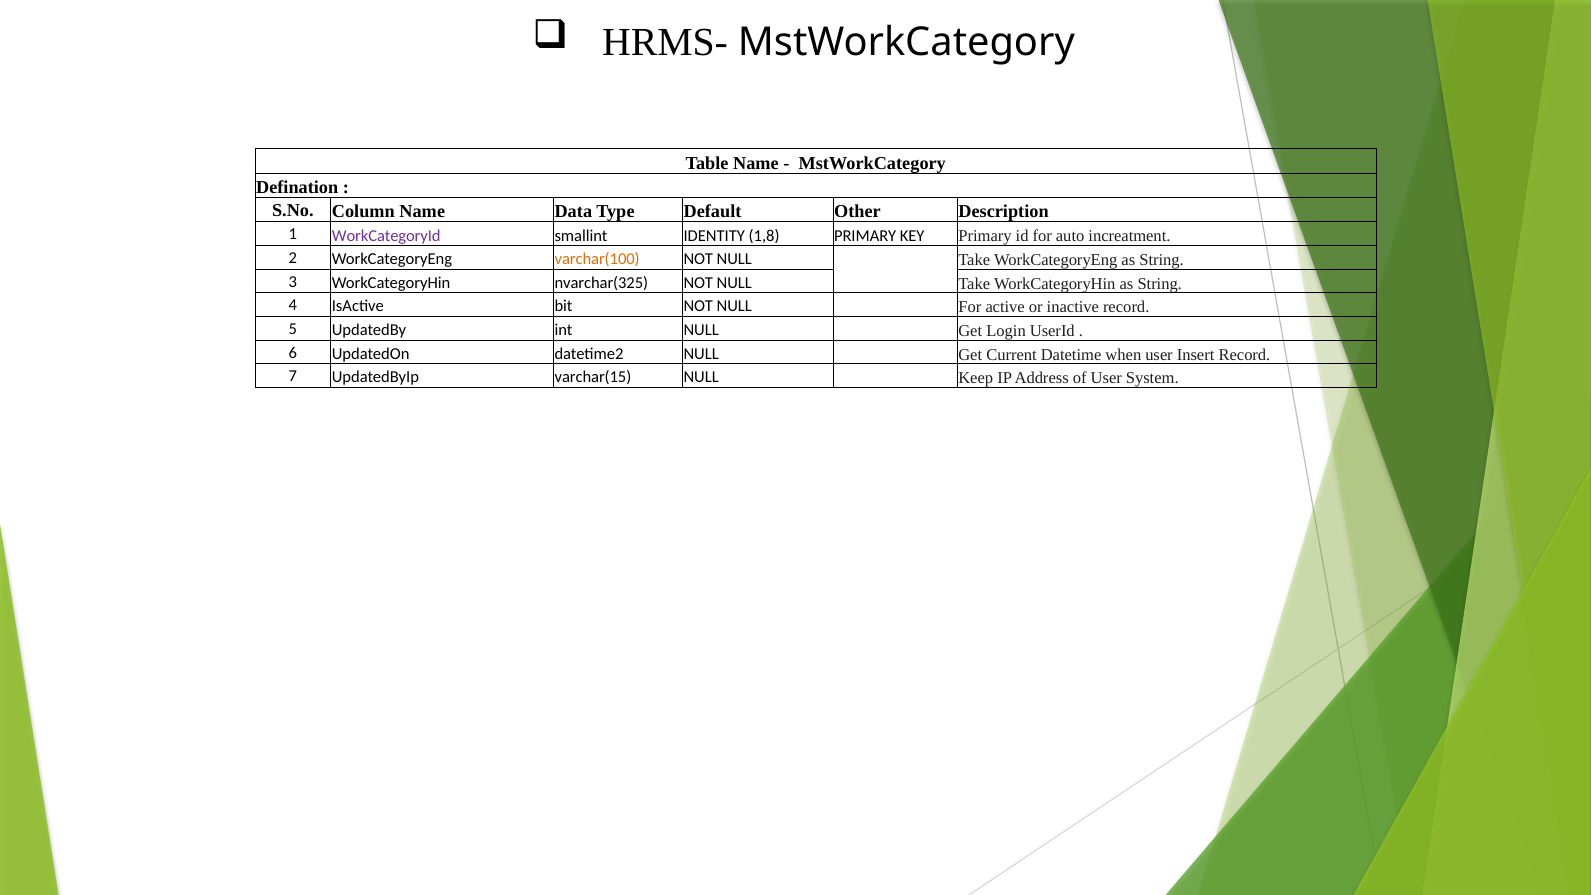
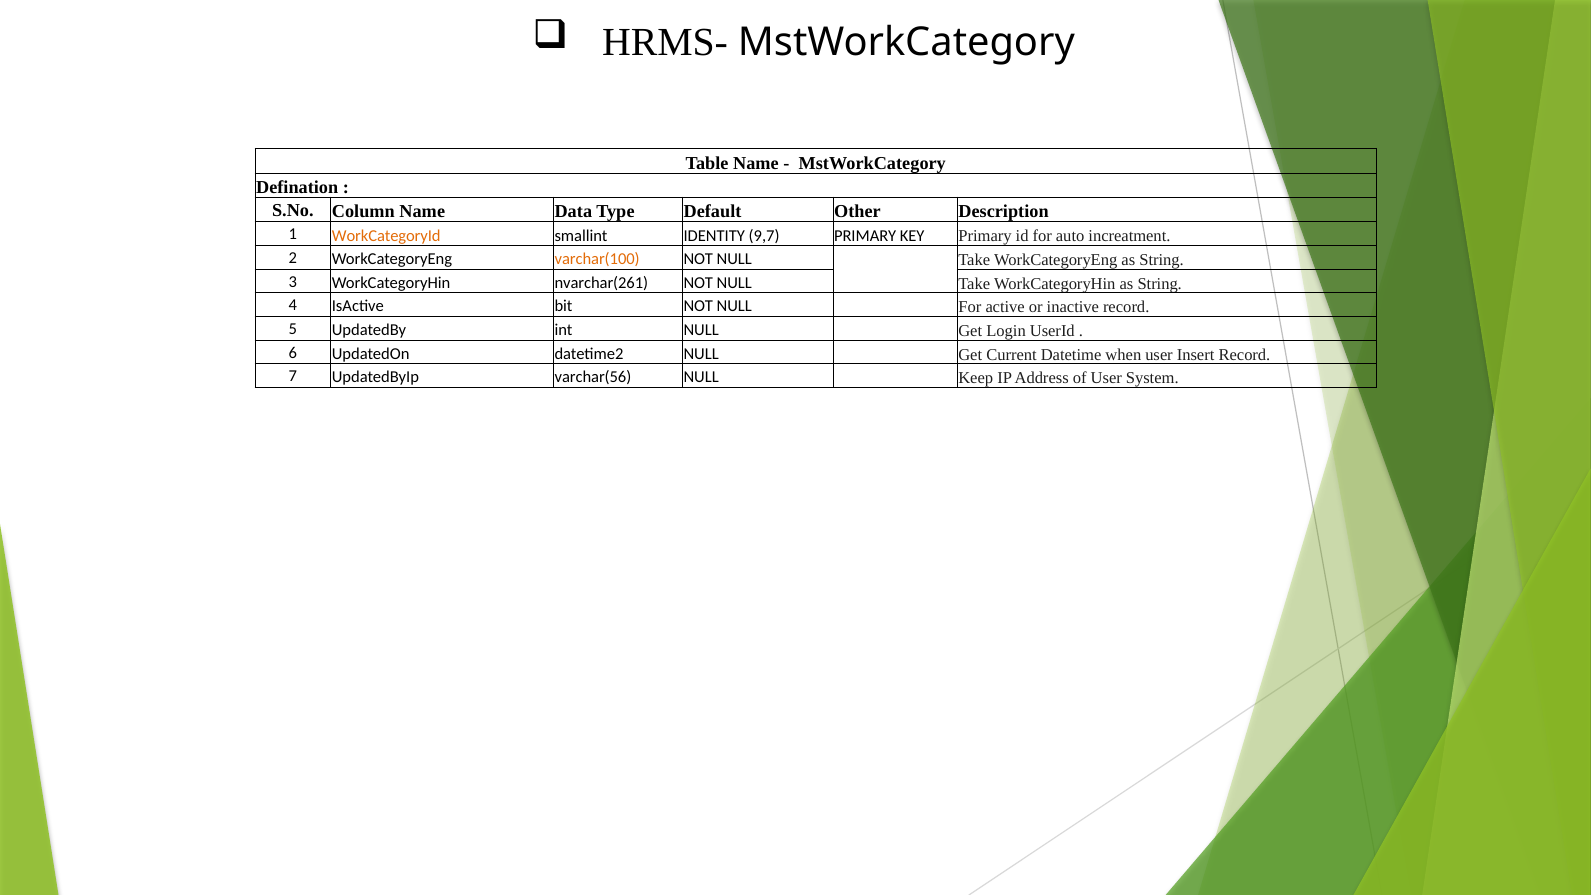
WorkCategoryId colour: purple -> orange
1,8: 1,8 -> 9,7
nvarchar(325: nvarchar(325 -> nvarchar(261
varchar(15: varchar(15 -> varchar(56
